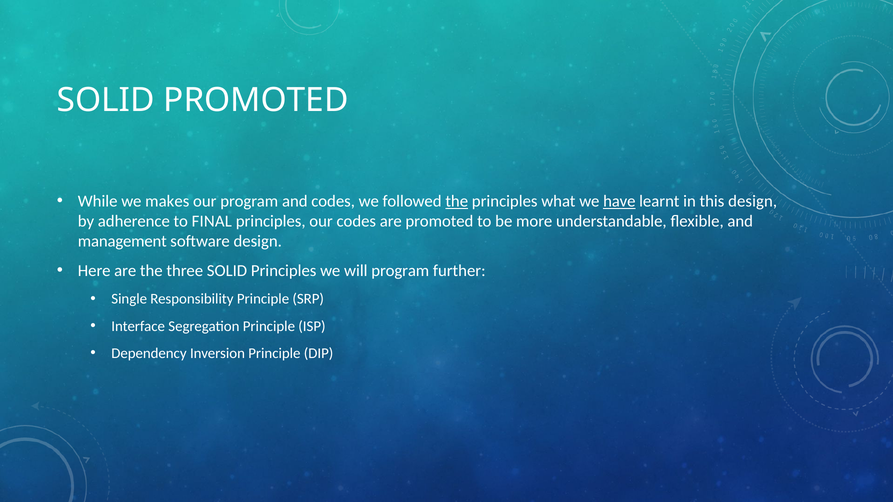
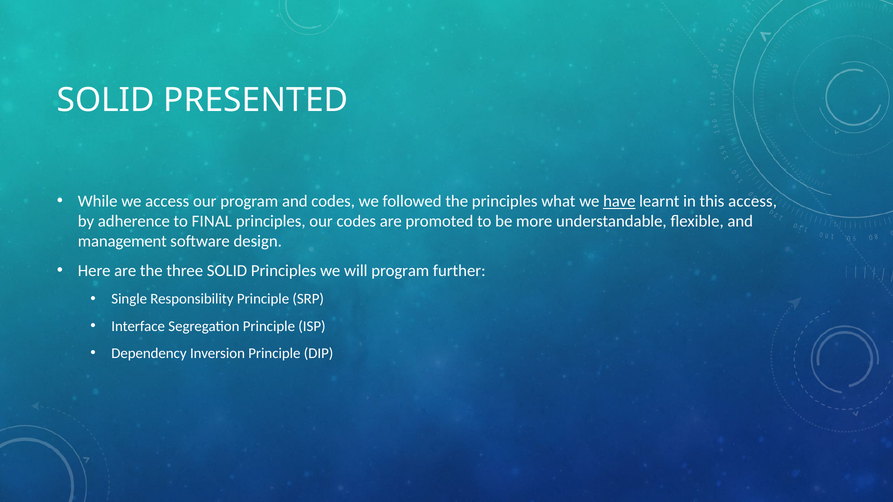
SOLID PROMOTED: PROMOTED -> PRESENTED
we makes: makes -> access
the at (457, 201) underline: present -> none
this design: design -> access
